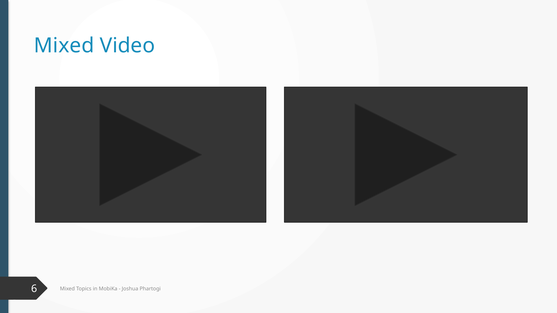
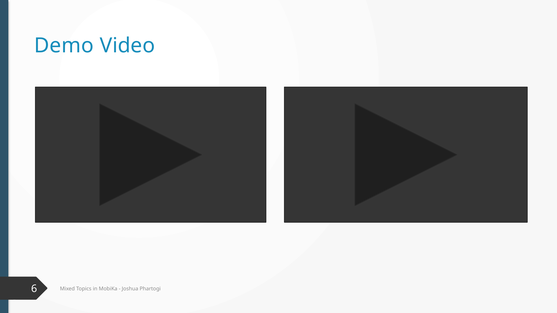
Mixed at (64, 46): Mixed -> Demo
